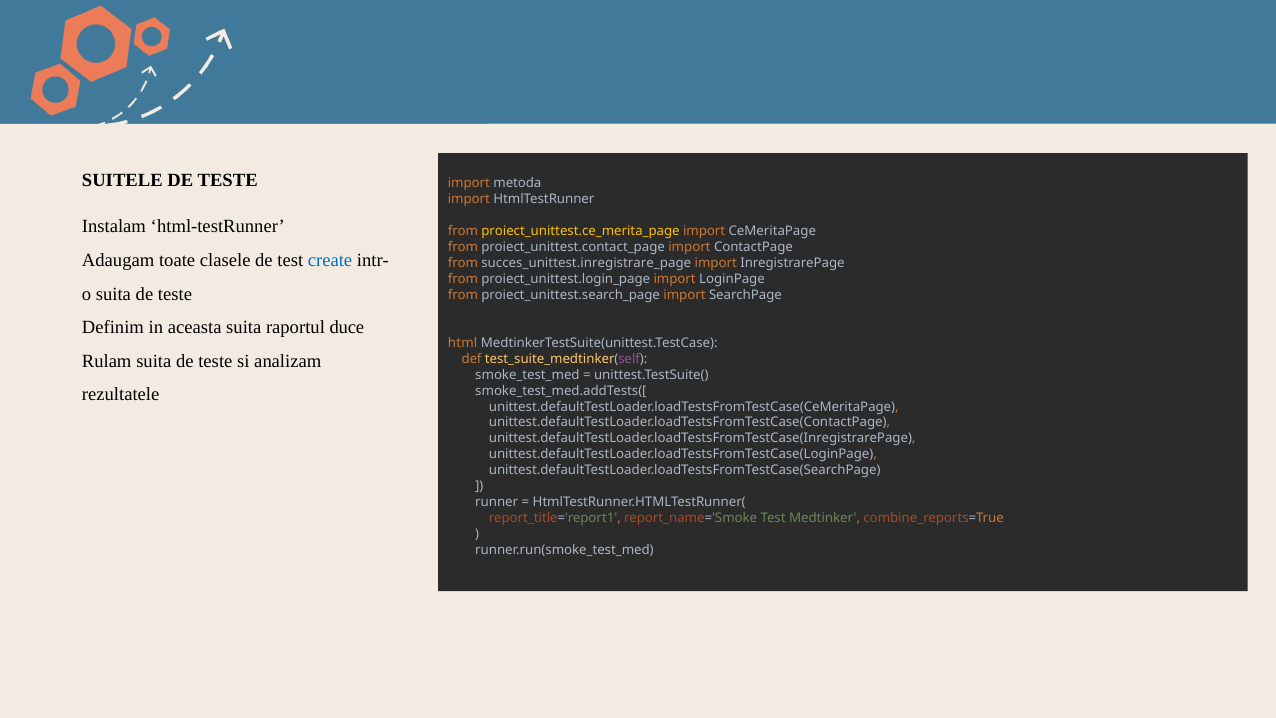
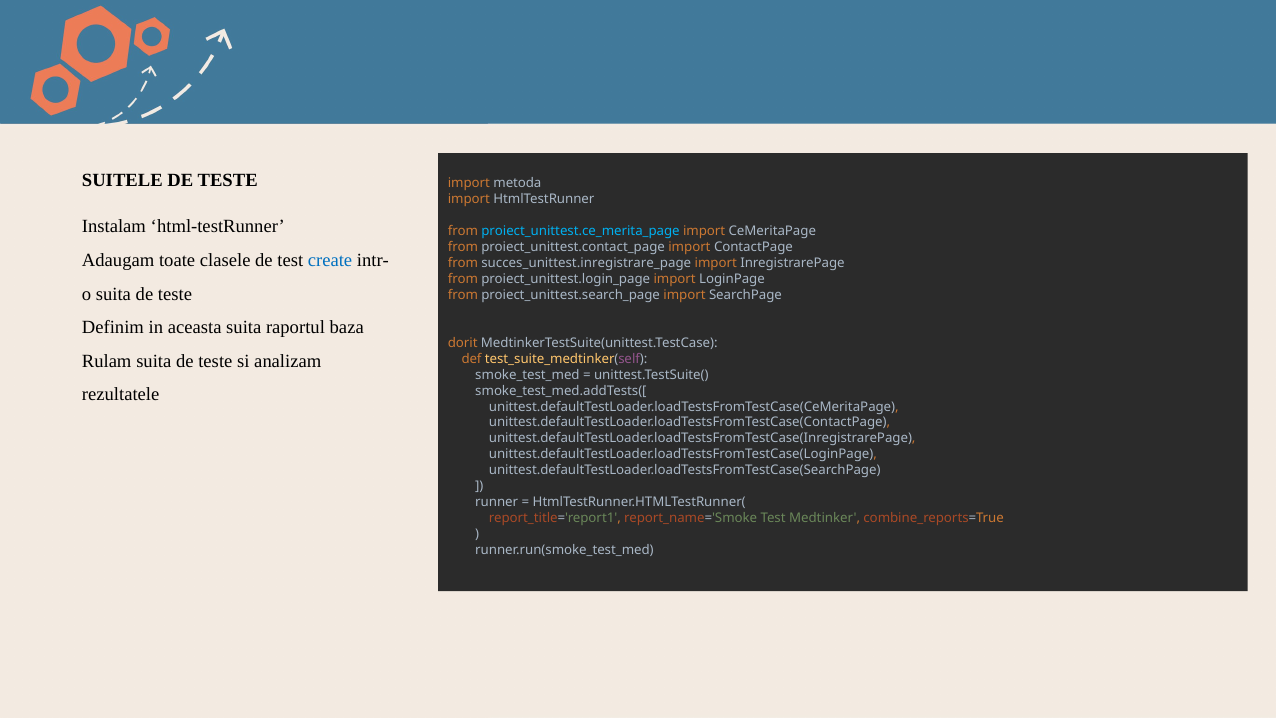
proiect_unittest.ce_merita_page colour: yellow -> light blue
duce: duce -> baza
html: html -> dorit
